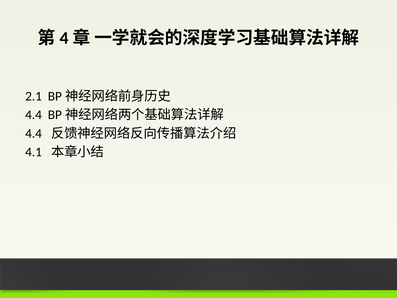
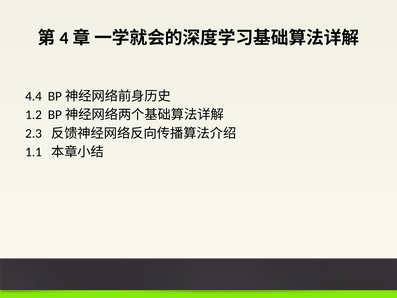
2.1: 2.1 -> 4.4
4.4 at (34, 115): 4.4 -> 1.2
4.4 at (34, 133): 4.4 -> 2.3
4.1: 4.1 -> 1.1
